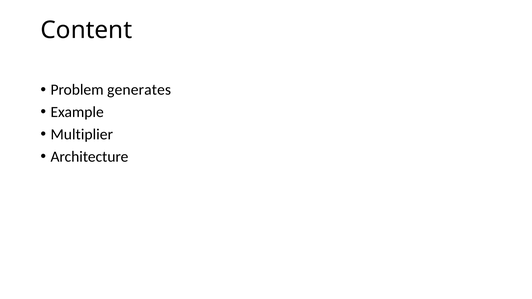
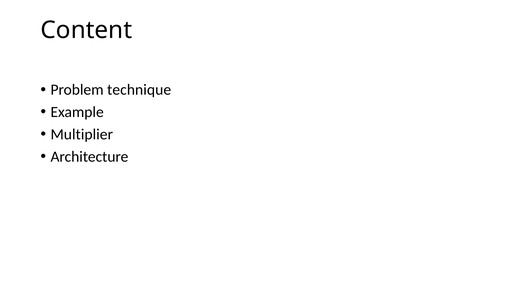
generates: generates -> technique
